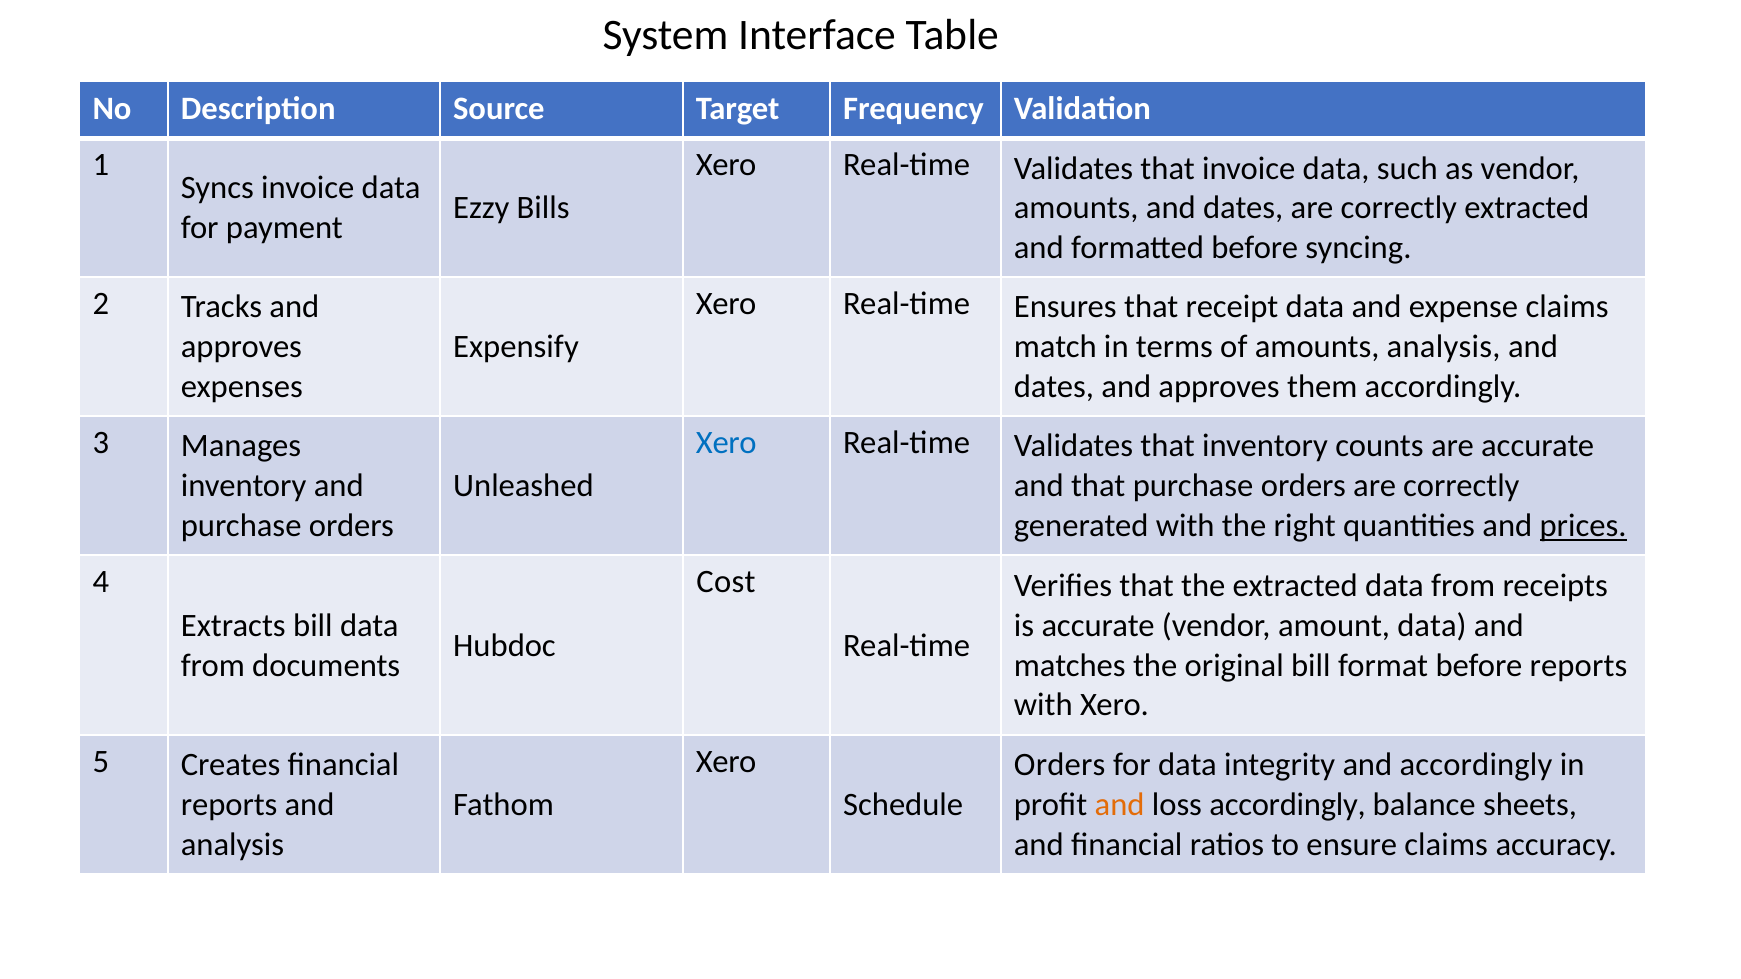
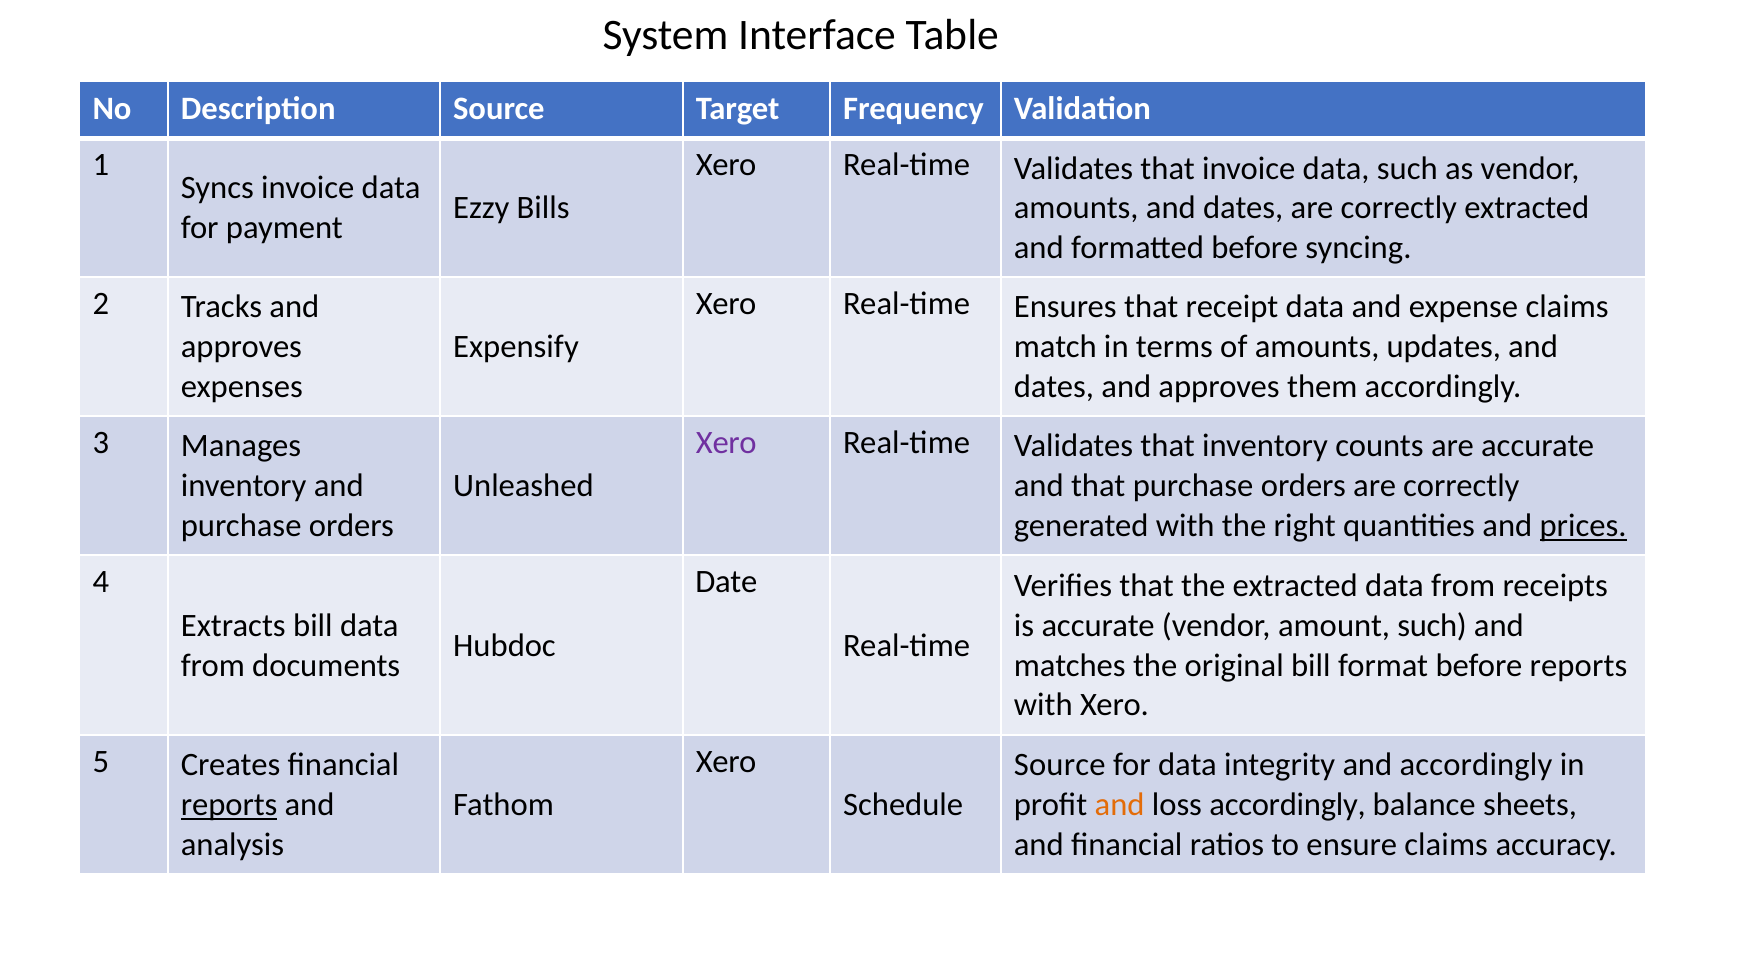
amounts analysis: analysis -> updates
Xero at (726, 443) colour: blue -> purple
Cost at (726, 582): Cost -> Date
data at (1432, 626): data -> such
Orders at (1060, 765): Orders -> Source
reports at (229, 805) underline: none -> present
